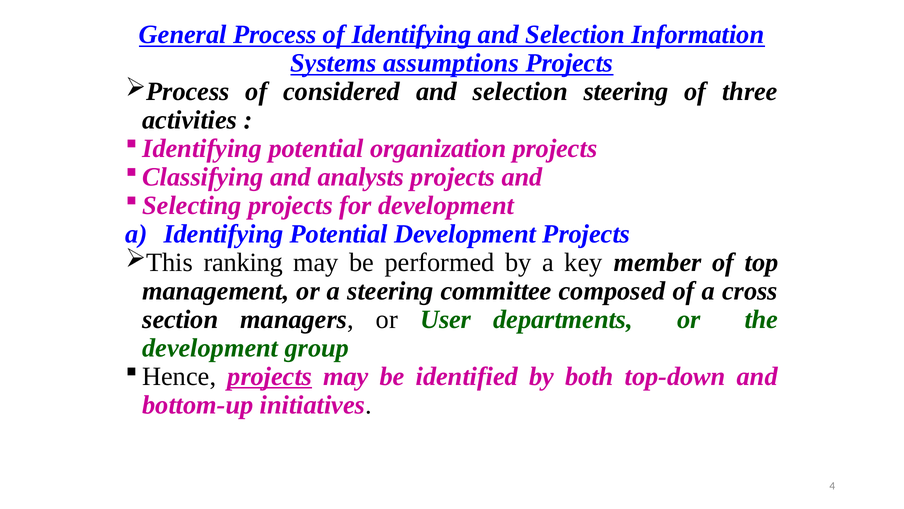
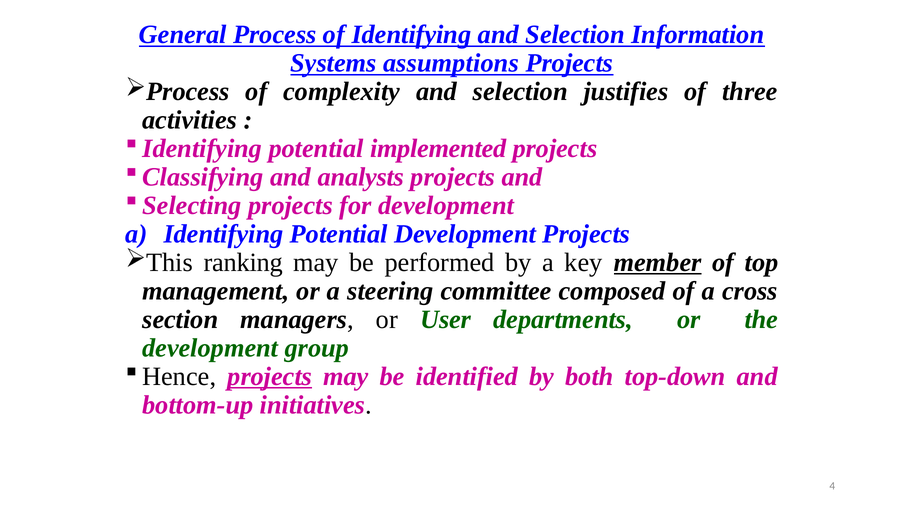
considered: considered -> complexity
selection steering: steering -> justifies
organization: organization -> implemented
member underline: none -> present
